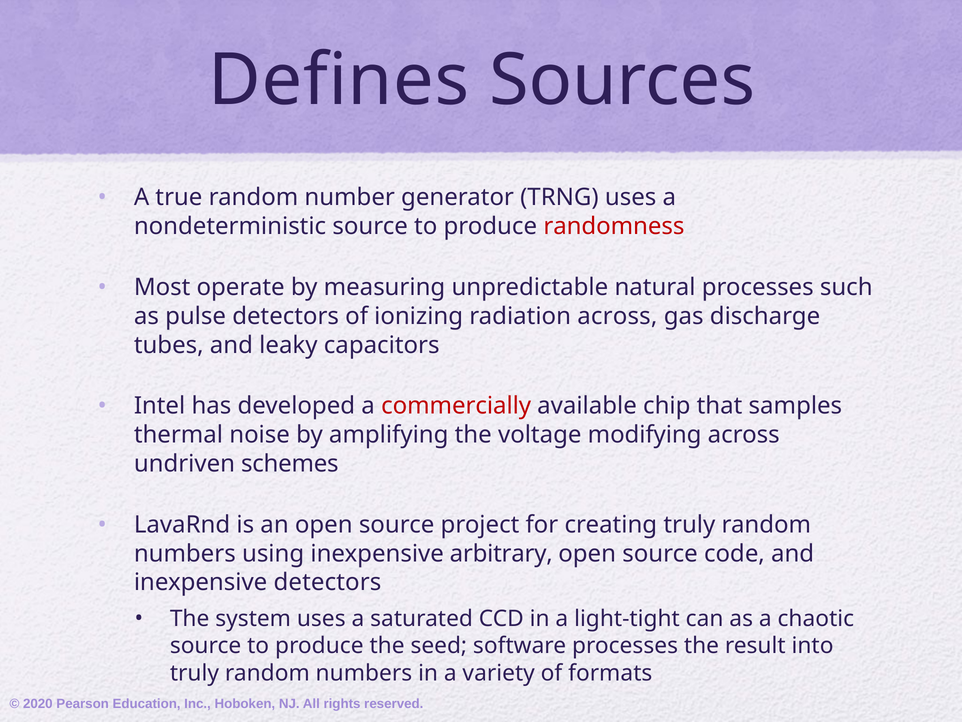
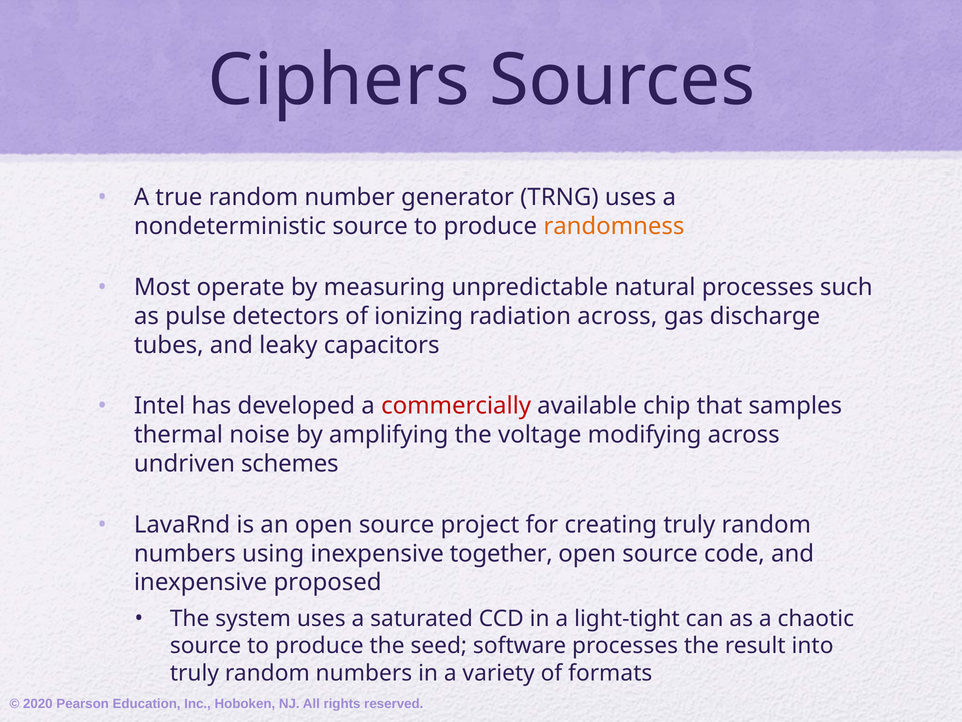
Defines: Defines -> Ciphers
randomness colour: red -> orange
arbitrary: arbitrary -> together
inexpensive detectors: detectors -> proposed
